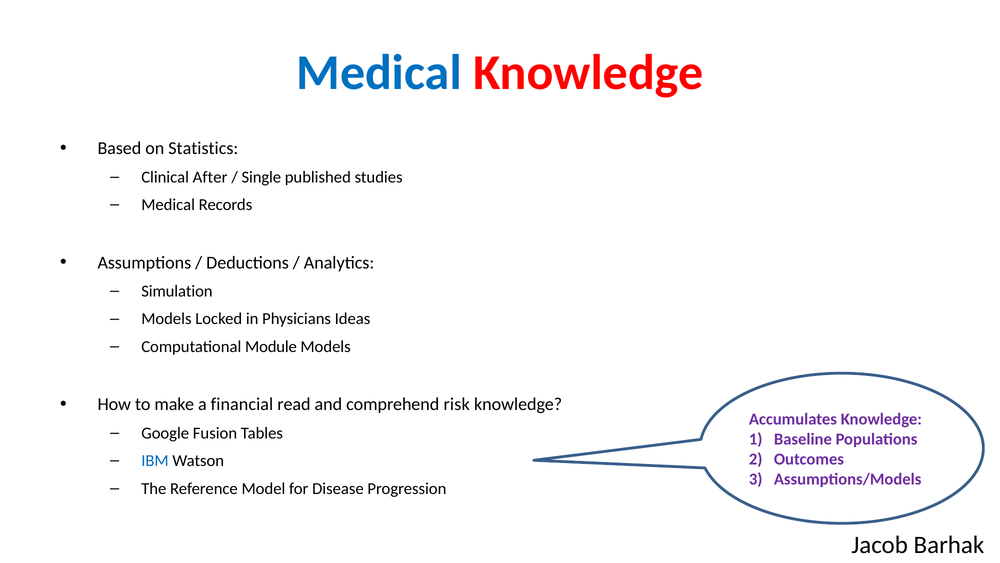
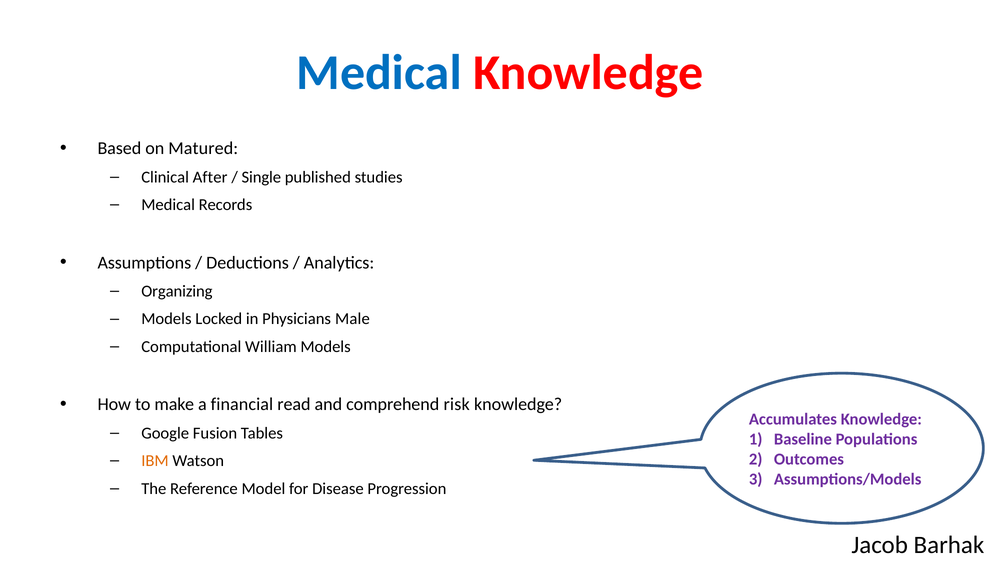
Statistics: Statistics -> Matured
Simulation: Simulation -> Organizing
Ideas: Ideas -> Male
Module: Module -> William
IBM colour: blue -> orange
